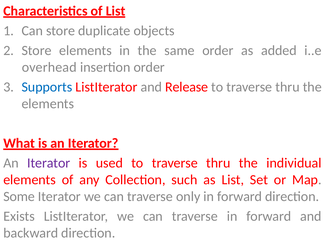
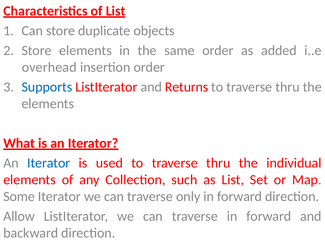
Release: Release -> Returns
Iterator at (49, 163) colour: purple -> blue
Exists: Exists -> Allow
